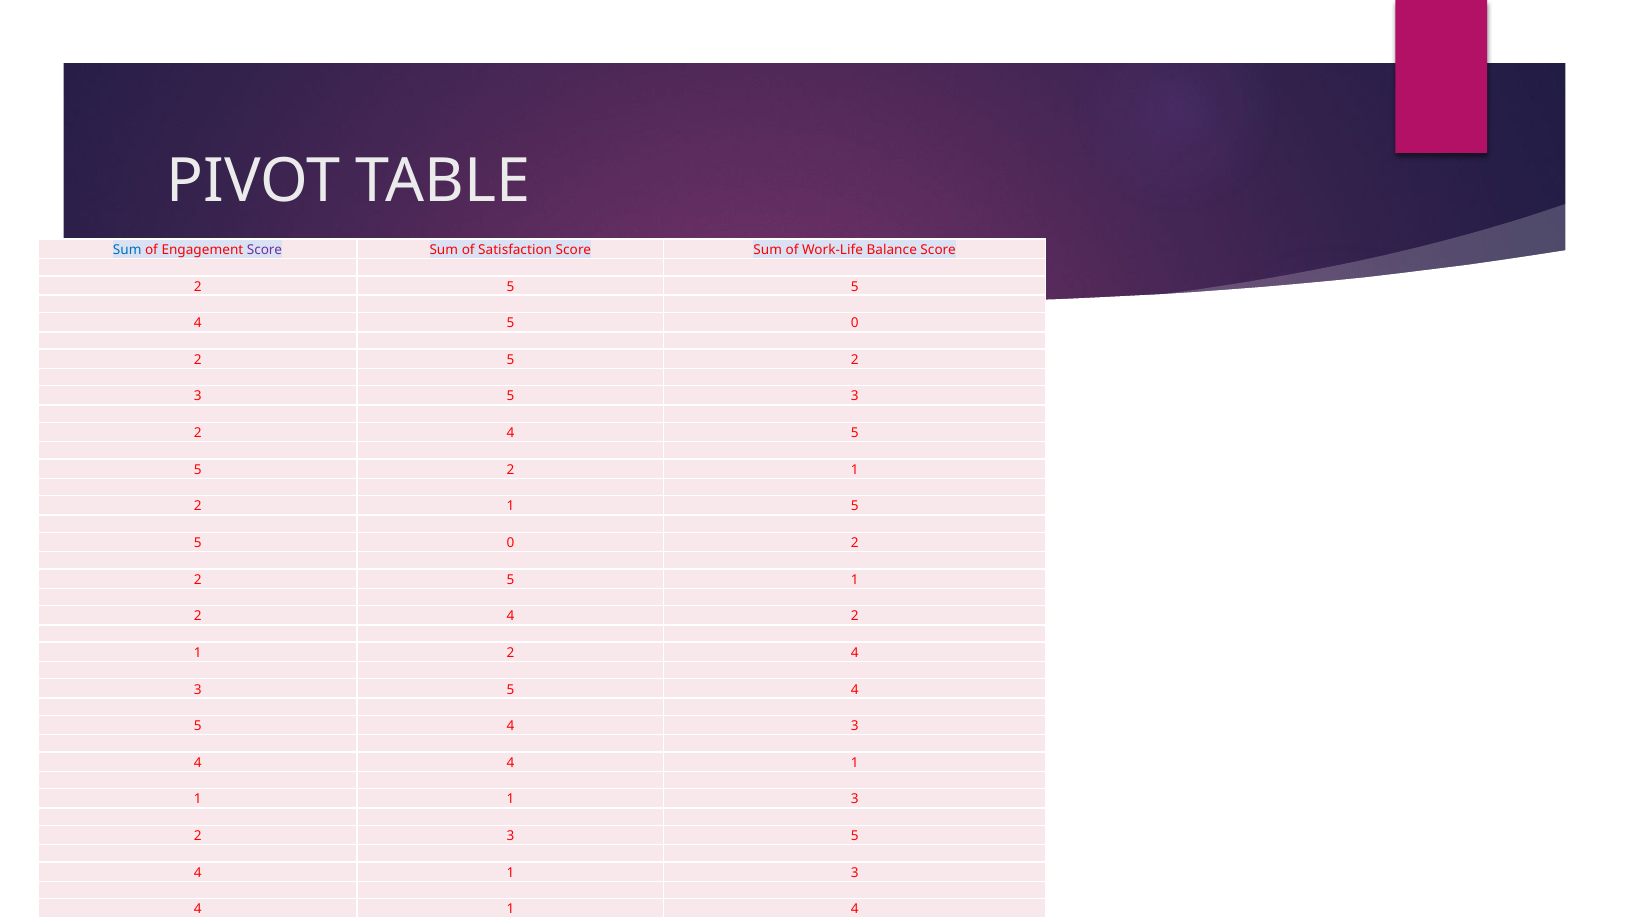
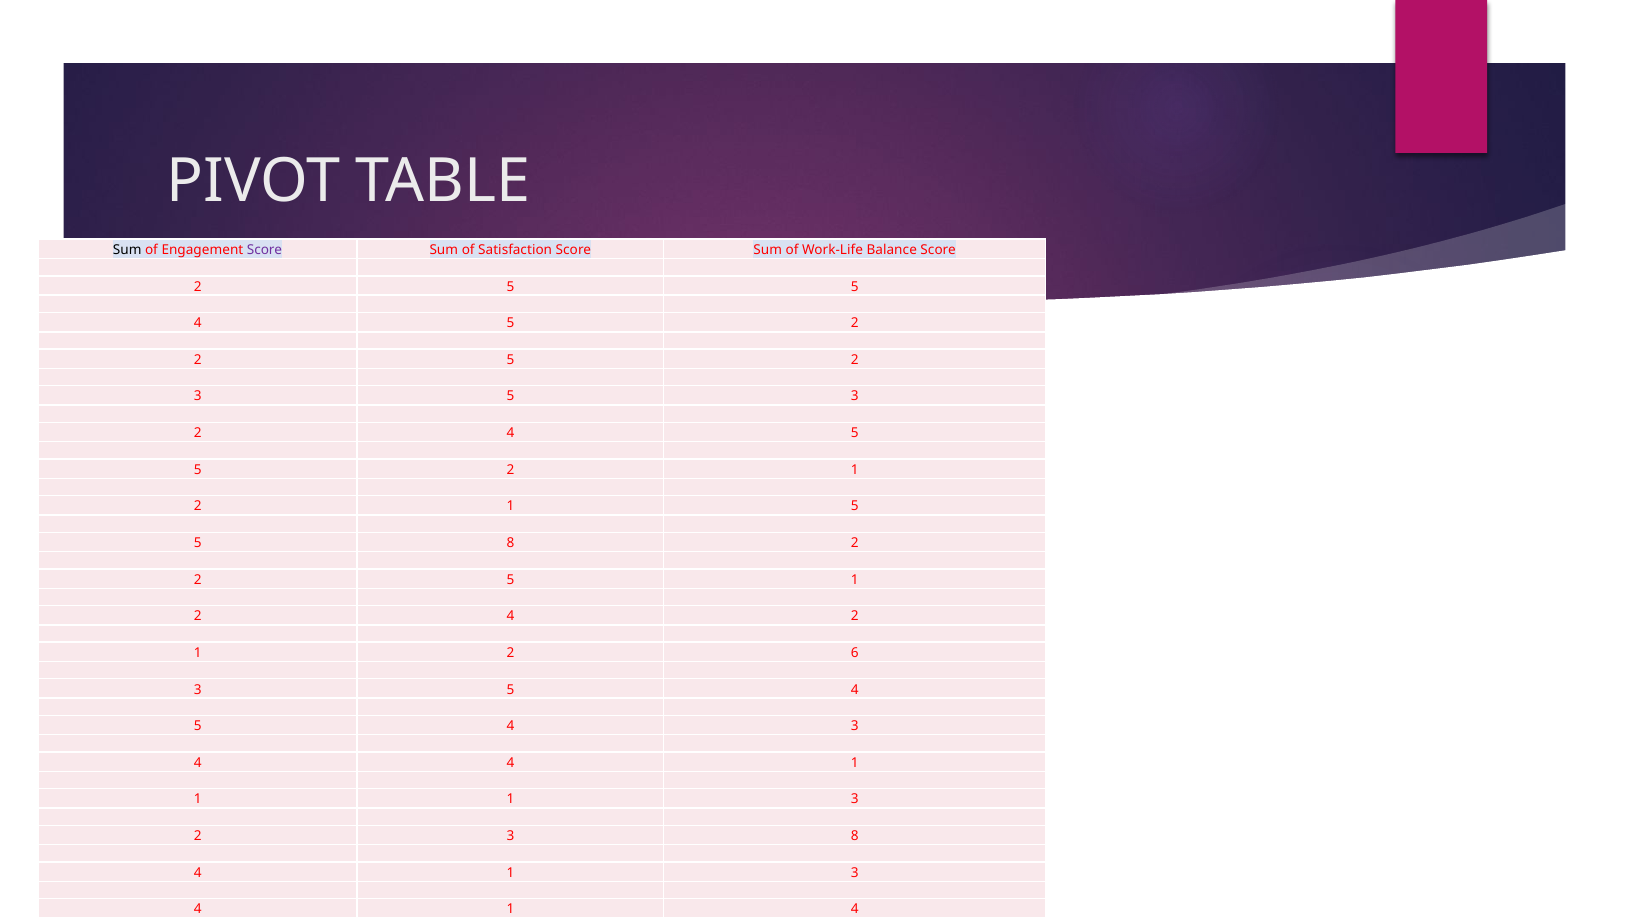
Sum at (127, 250) colour: blue -> black
4 5 0: 0 -> 2
0 at (510, 543): 0 -> 8
4 at (855, 653): 4 -> 6
5 at (855, 836): 5 -> 8
